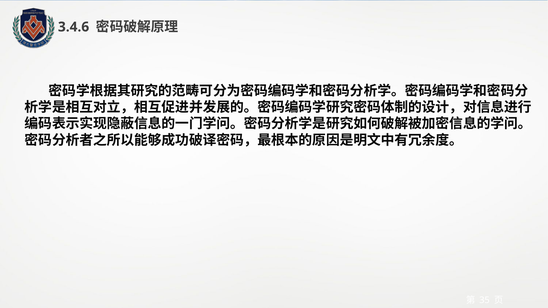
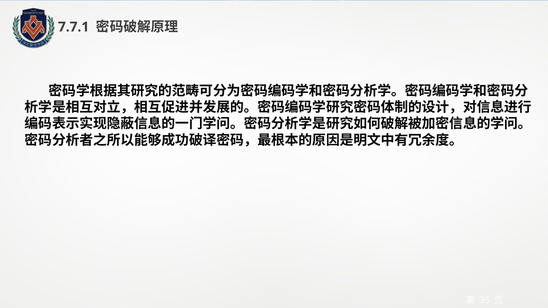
3.4.6: 3.4.6 -> 7.7.1
